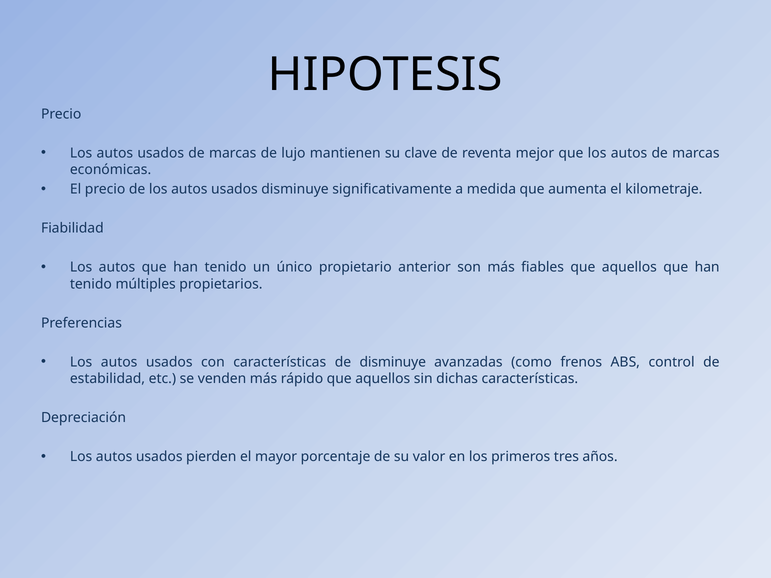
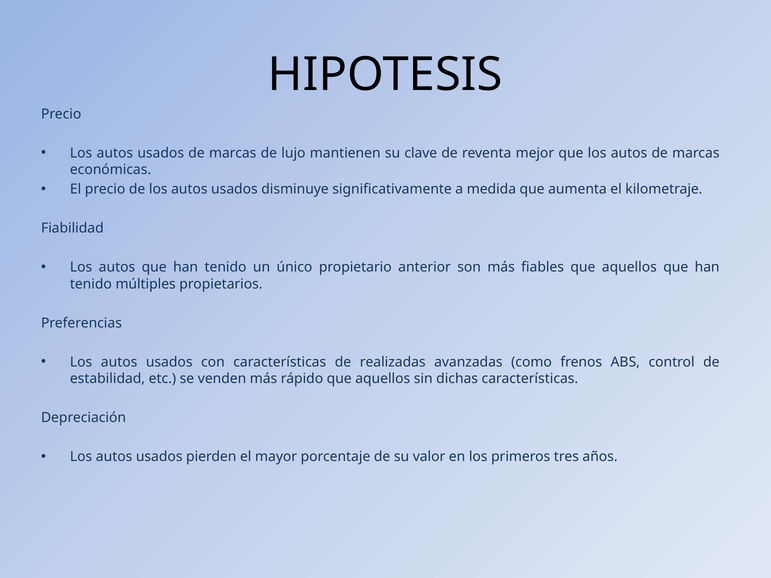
de disminuye: disminuye -> realizadas
